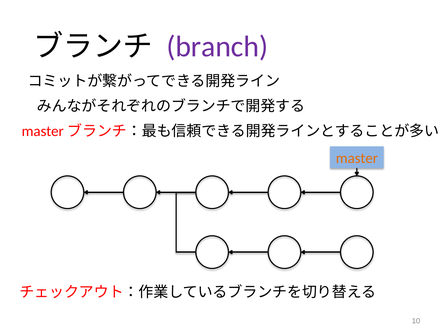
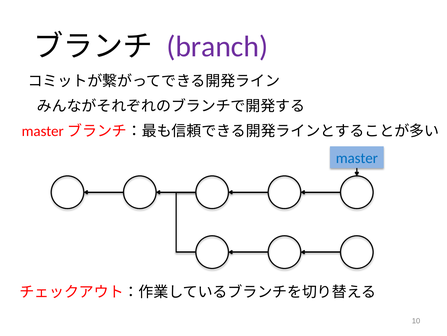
master colour: orange -> blue
